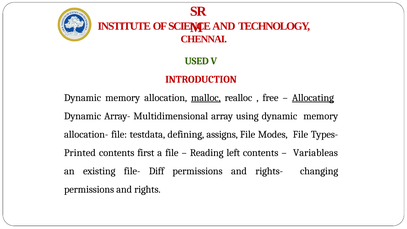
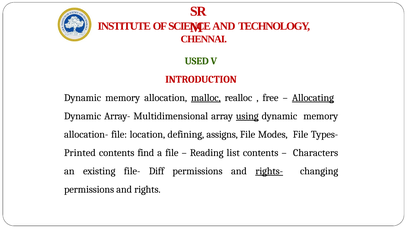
using underline: none -> present
testdata: testdata -> location
first: first -> find
left: left -> list
Variableas: Variableas -> Characters
rights- underline: none -> present
